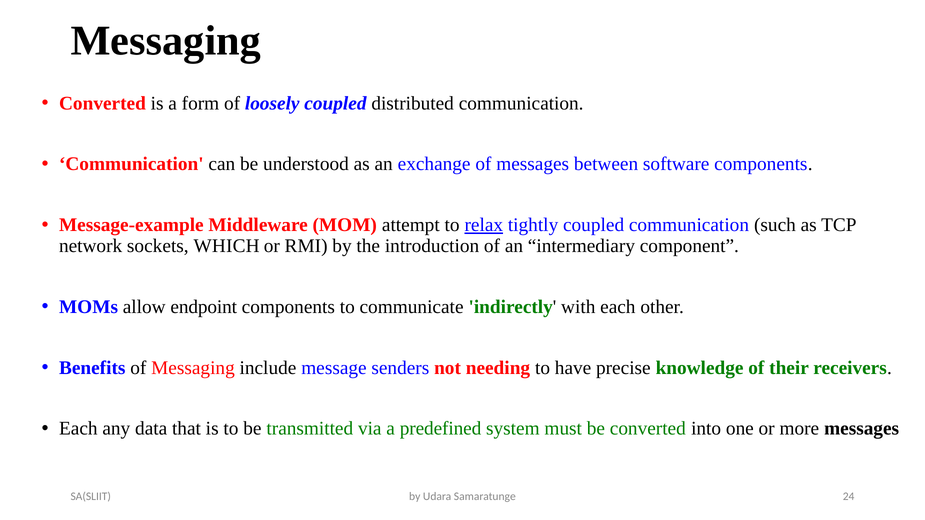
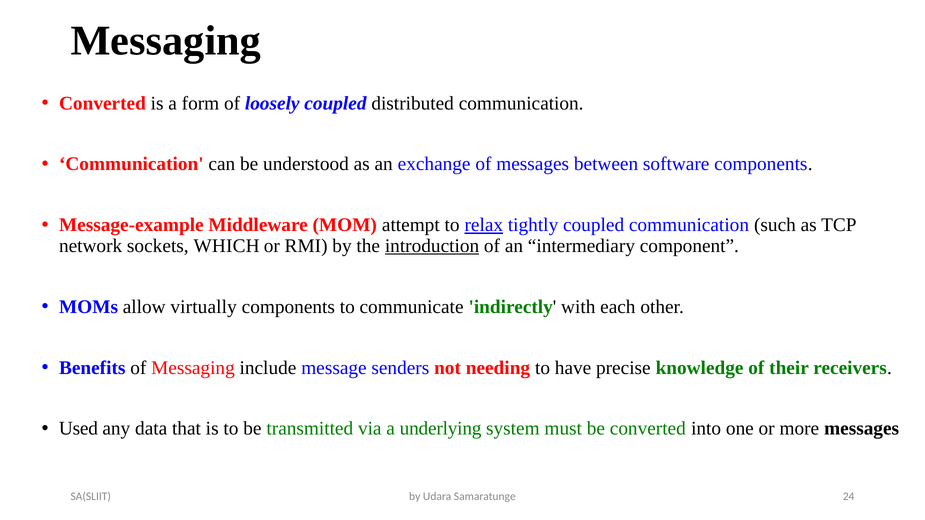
introduction underline: none -> present
endpoint: endpoint -> virtually
Each at (78, 429): Each -> Used
predefined: predefined -> underlying
